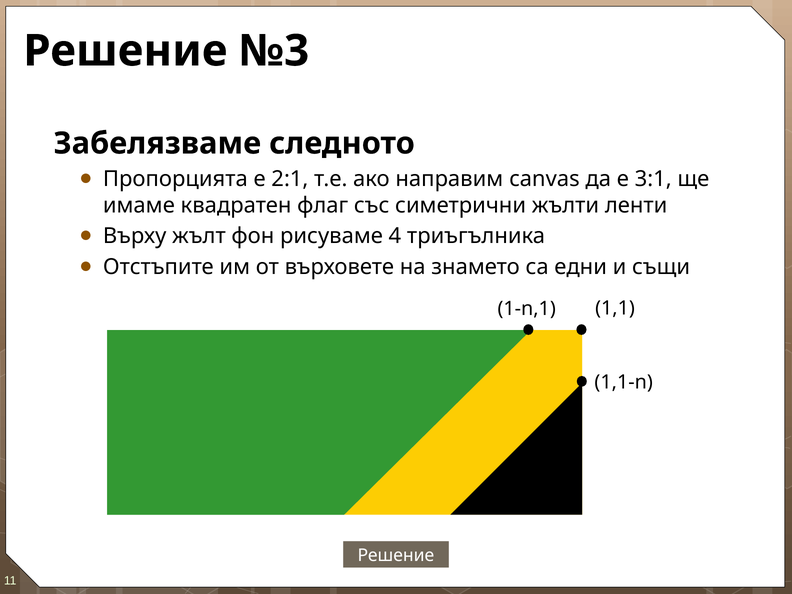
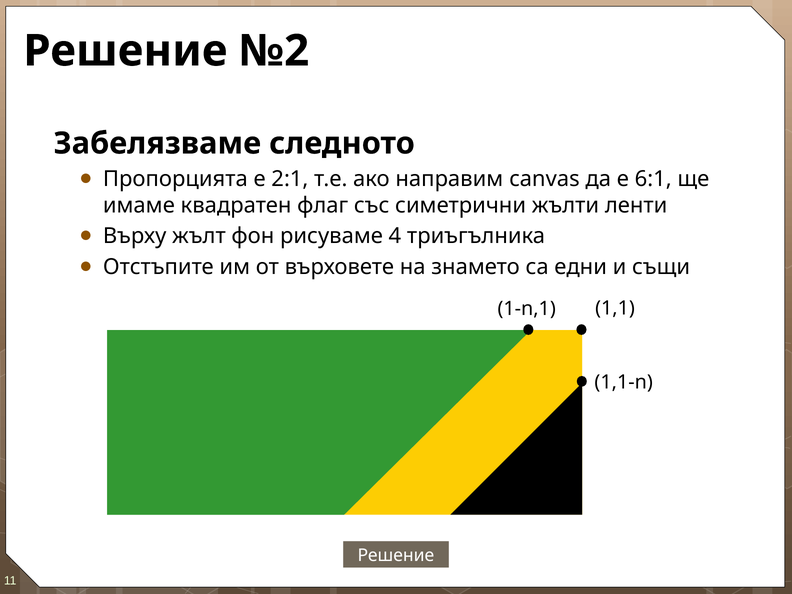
№3: №3 -> №2
3:1: 3:1 -> 6:1
